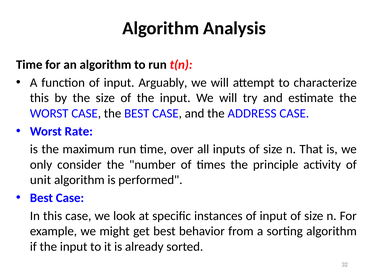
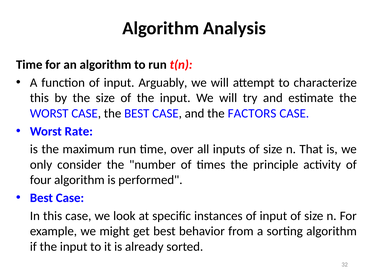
ADDRESS: ADDRESS -> FACTORS
unit: unit -> four
